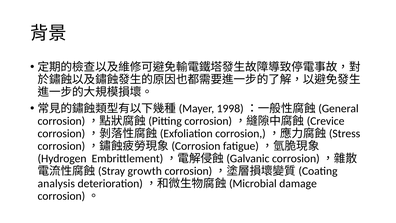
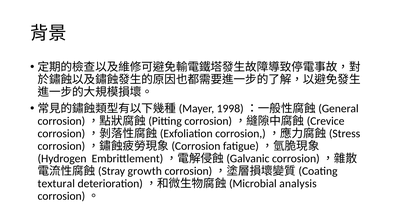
analysis: analysis -> textural
damage: damage -> analysis
